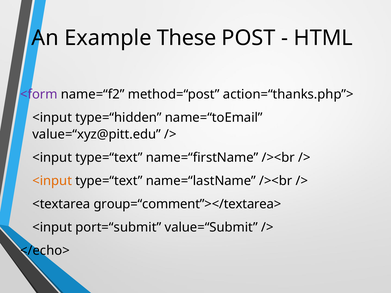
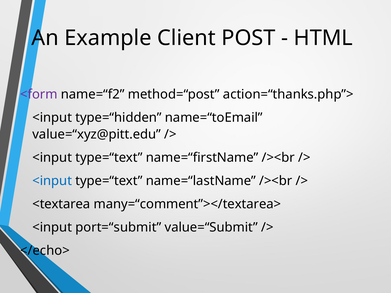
These: These -> Client
<input at (52, 181) colour: orange -> blue
group=“comment”></textarea>: group=“comment”></textarea> -> many=“comment”></textarea>
